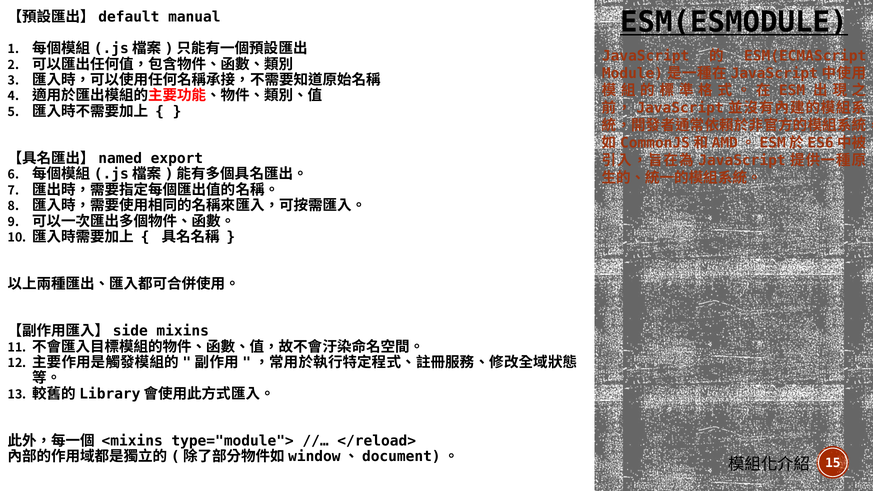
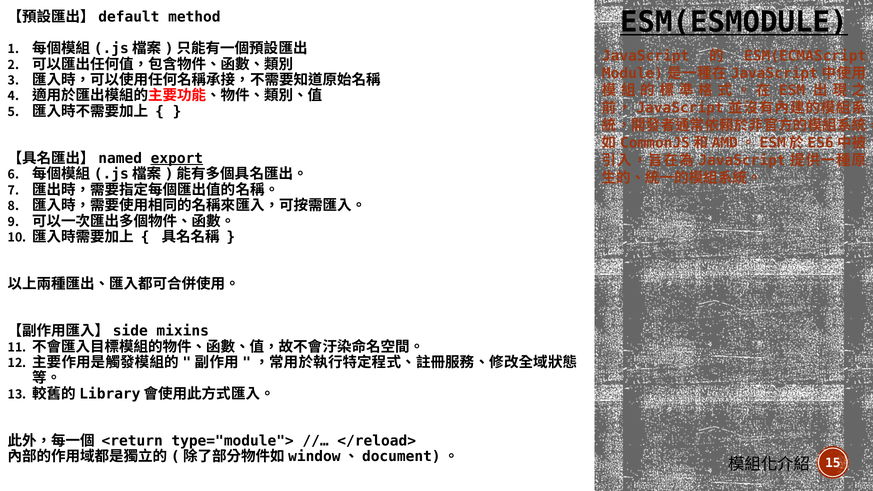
manual: manual -> method
export underline: none -> present
<mixins: <mixins -> <return
